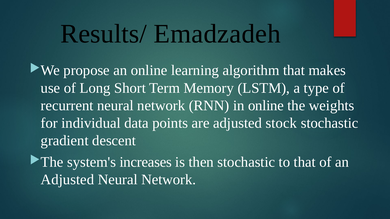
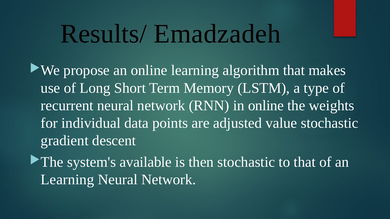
stock: stock -> value
increases: increases -> available
Adjusted at (67, 180): Adjusted -> Learning
